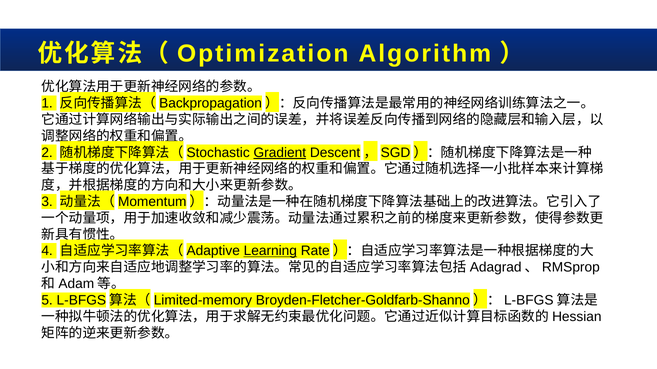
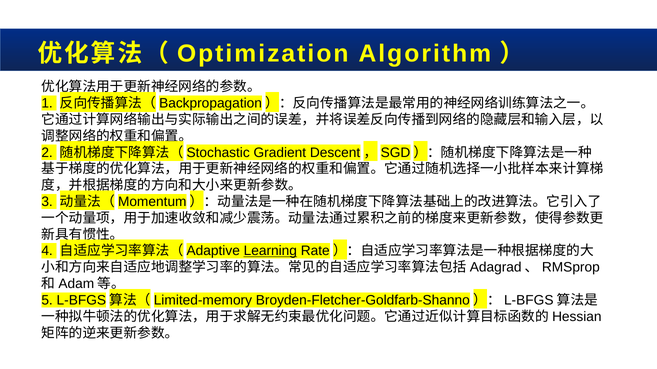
Gradient underline: present -> none
